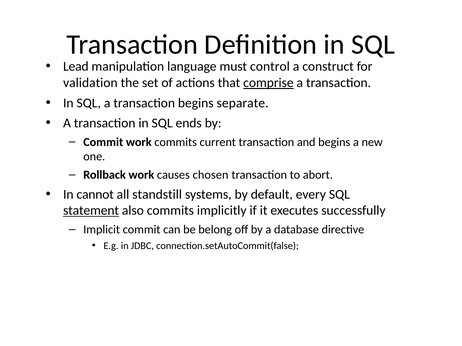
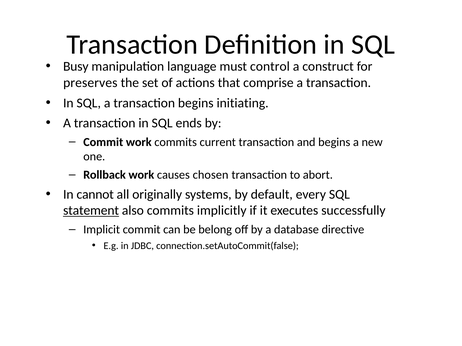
Lead: Lead -> Busy
validation: validation -> preserves
comprise underline: present -> none
separate: separate -> initiating
standstill: standstill -> originally
